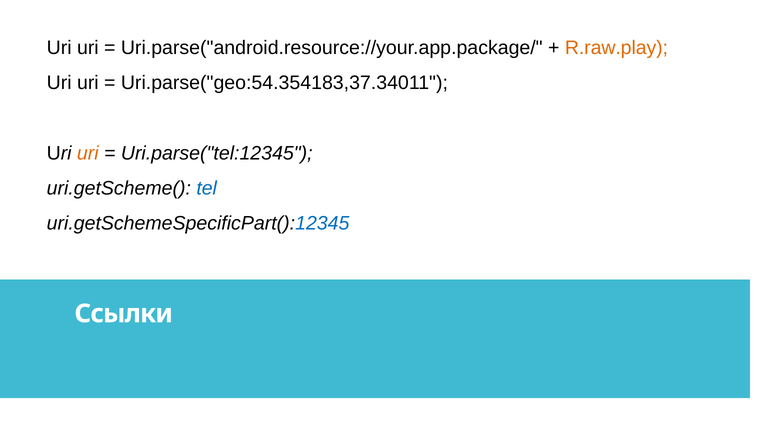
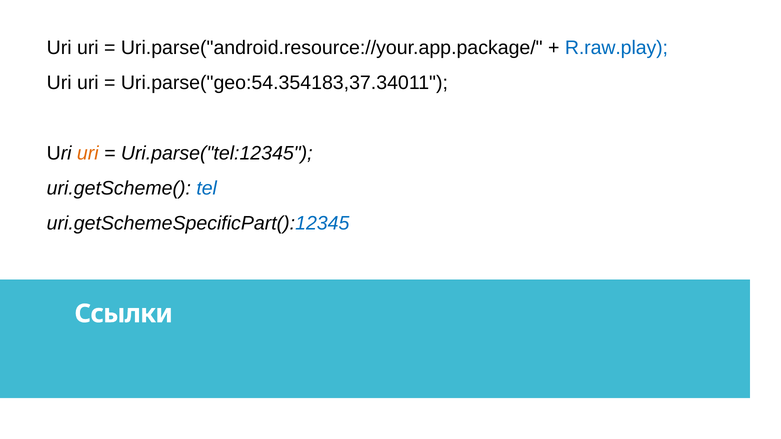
R.raw.play colour: orange -> blue
